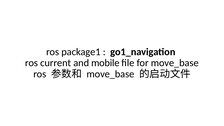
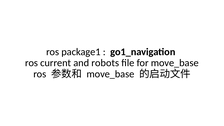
mobile: mobile -> robots
